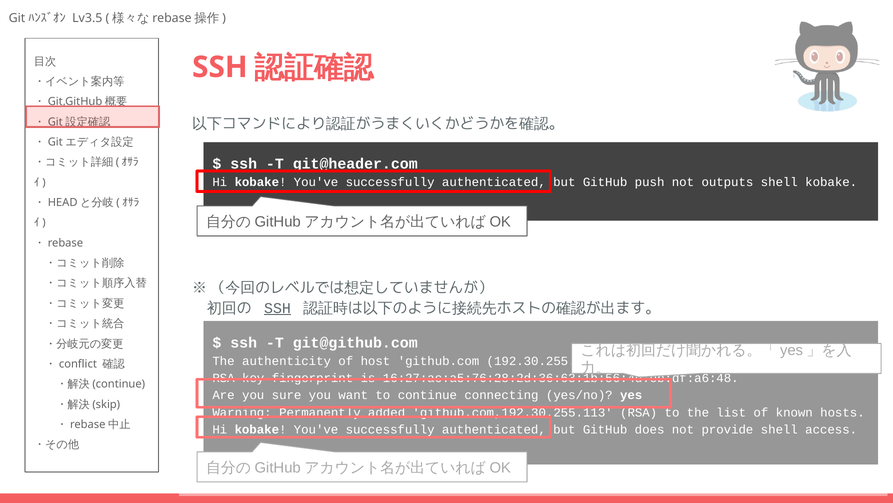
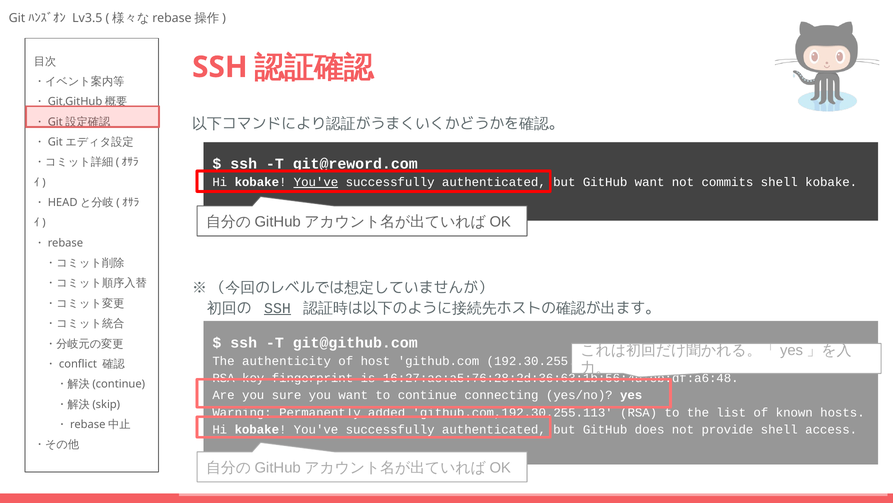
git@header.com: git@header.com -> git@reword.com
You've at (316, 182) underline: none -> present
GitHub push: push -> want
outputs: outputs -> commits
